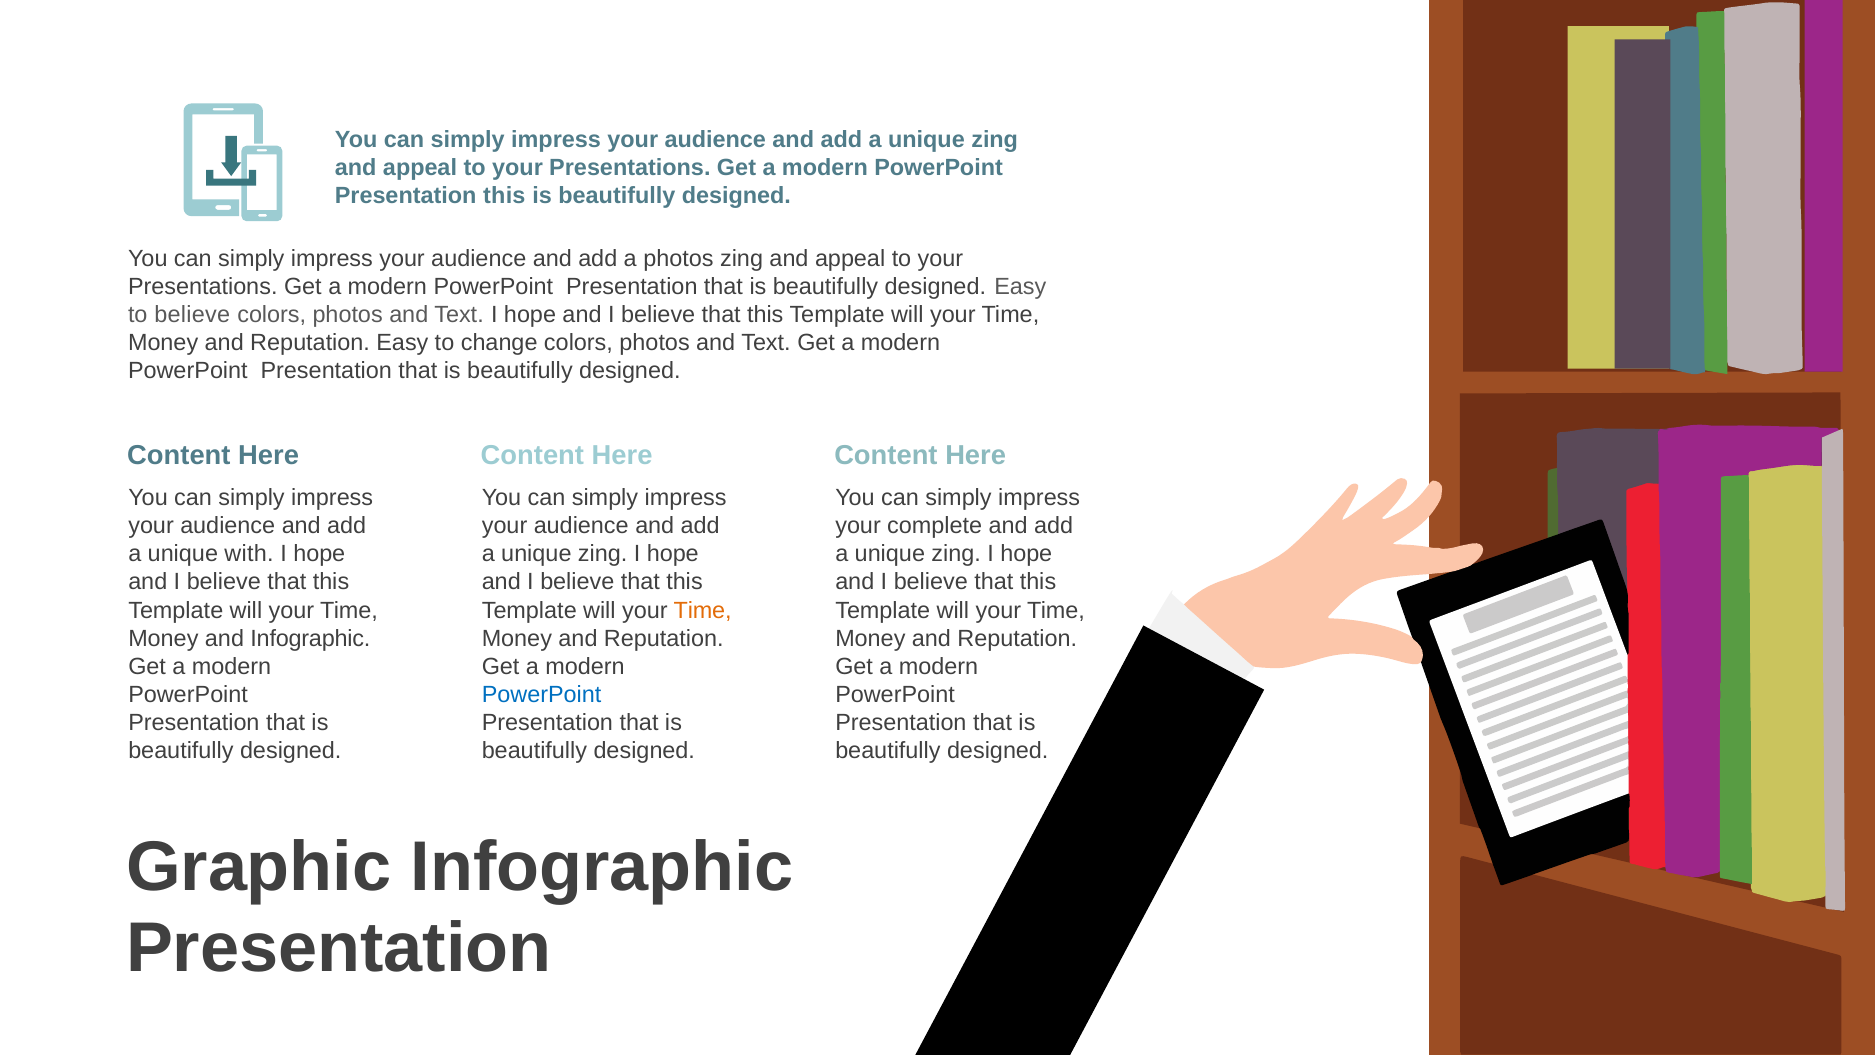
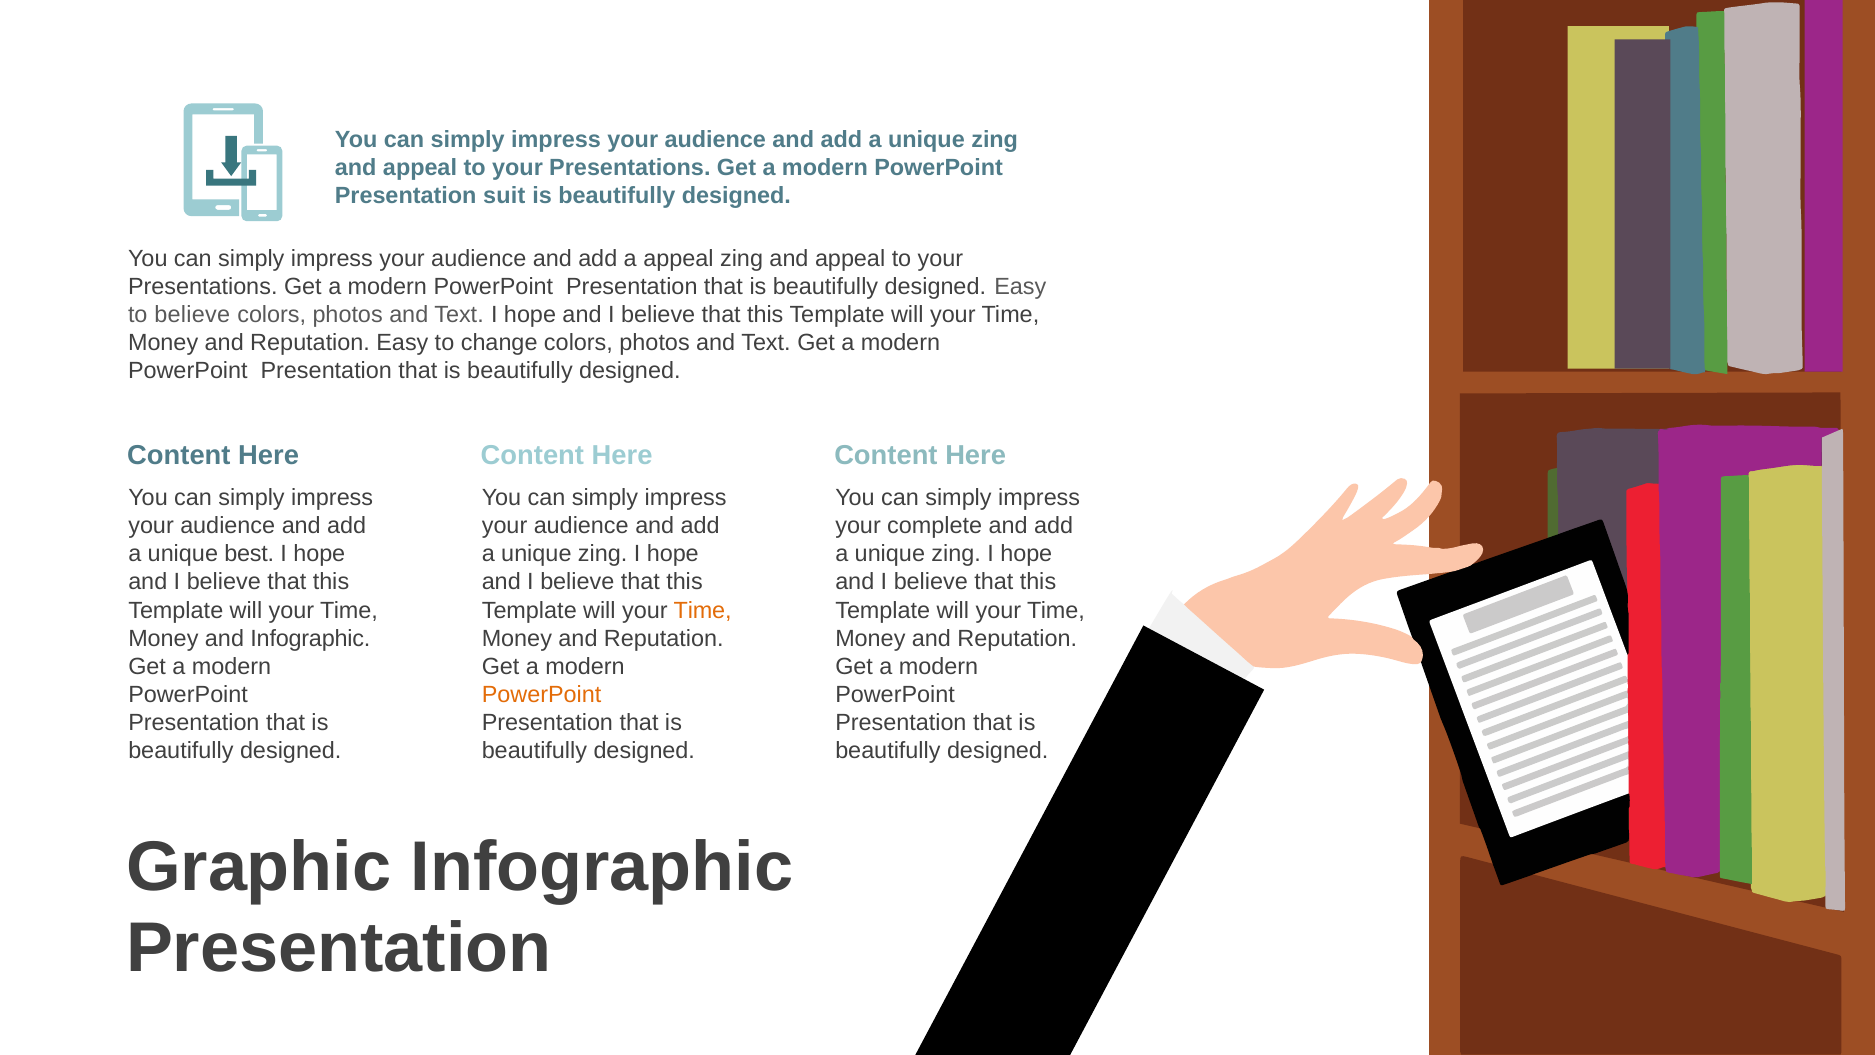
Presentation this: this -> suit
a photos: photos -> appeal
with: with -> best
PowerPoint at (542, 695) colour: blue -> orange
